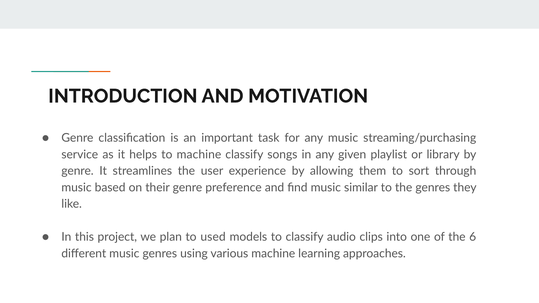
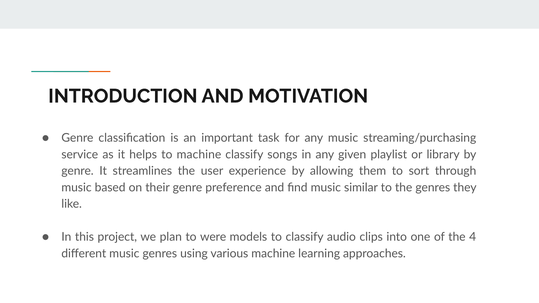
used: used -> were
6: 6 -> 4
